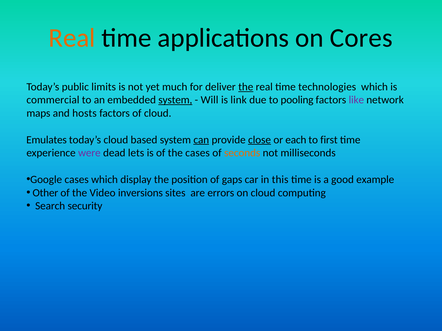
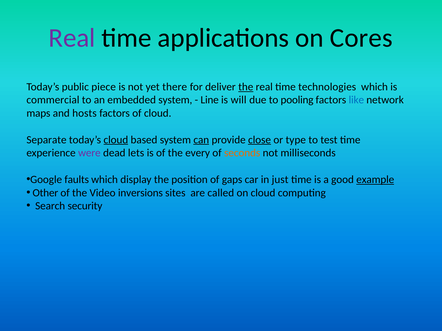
Real at (72, 38) colour: orange -> purple
limits: limits -> piece
much: much -> there
system at (175, 100) underline: present -> none
Will: Will -> Line
link: link -> will
like colour: purple -> blue
Emulates: Emulates -> Separate
cloud at (116, 140) underline: none -> present
each: each -> type
first: first -> test
the cases: cases -> every
Google cases: cases -> faults
this: this -> just
example underline: none -> present
errors: errors -> called
